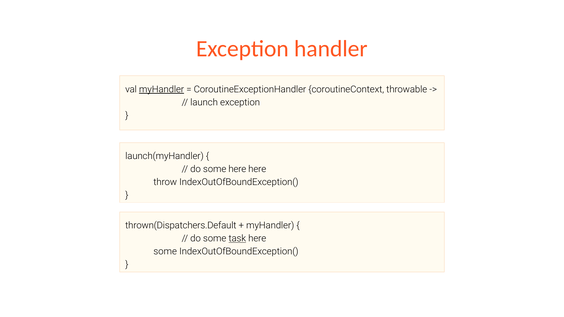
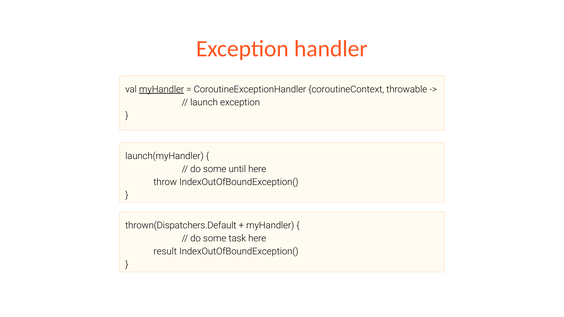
some here: here -> until
task underline: present -> none
some at (165, 252): some -> result
